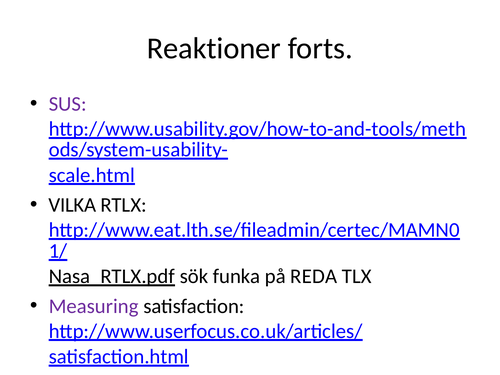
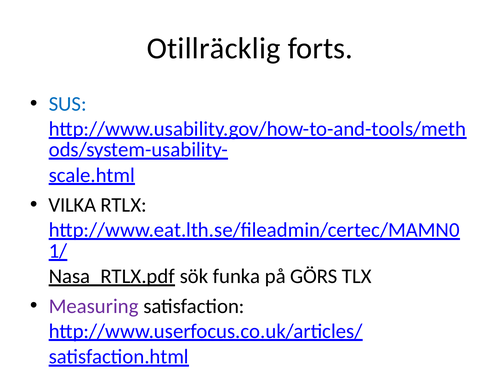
Reaktioner: Reaktioner -> Otillräcklig
SUS colour: purple -> blue
REDA: REDA -> GÖRS
